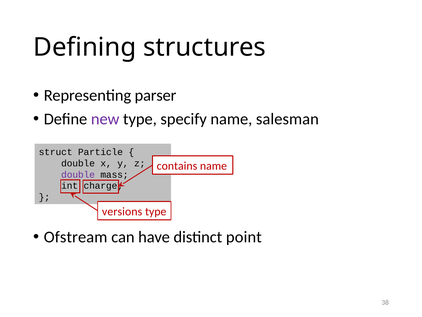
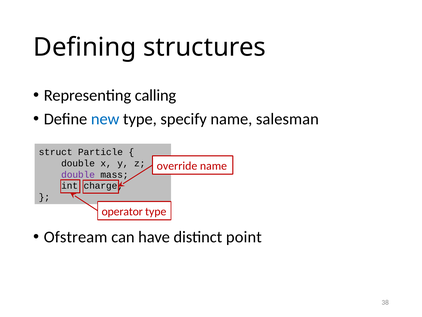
parser: parser -> calling
new colour: purple -> blue
contains: contains -> override
versions: versions -> operator
